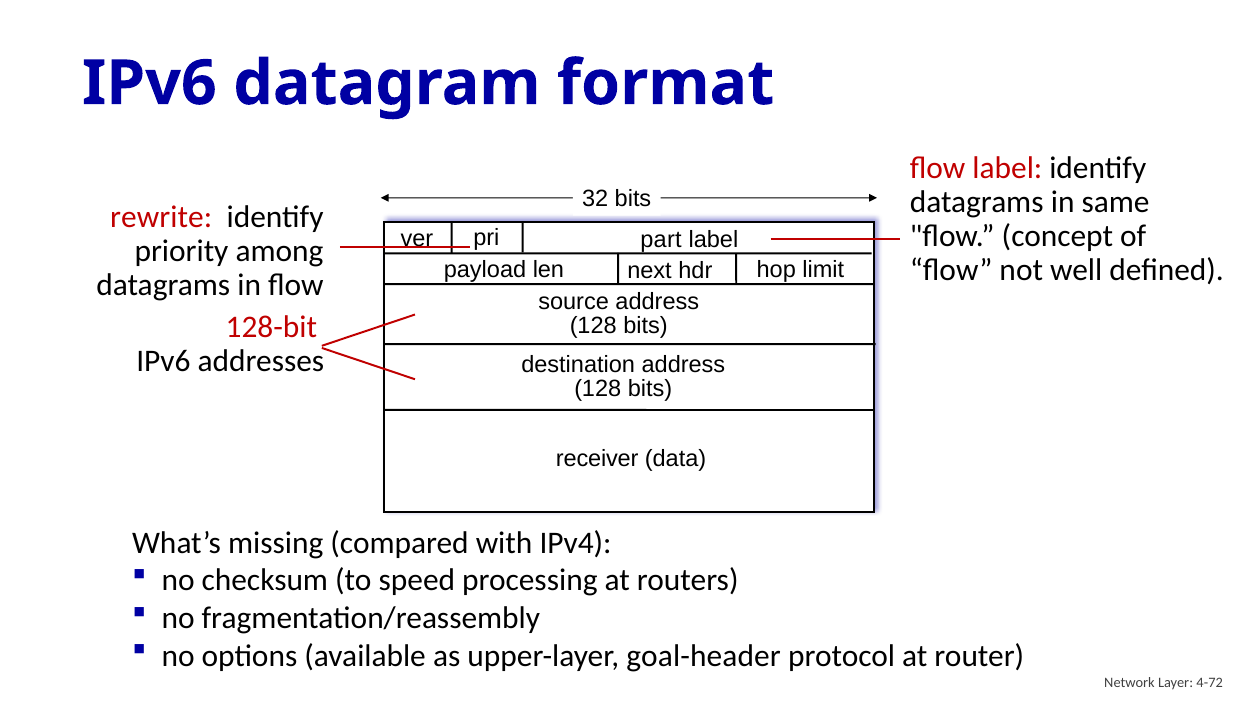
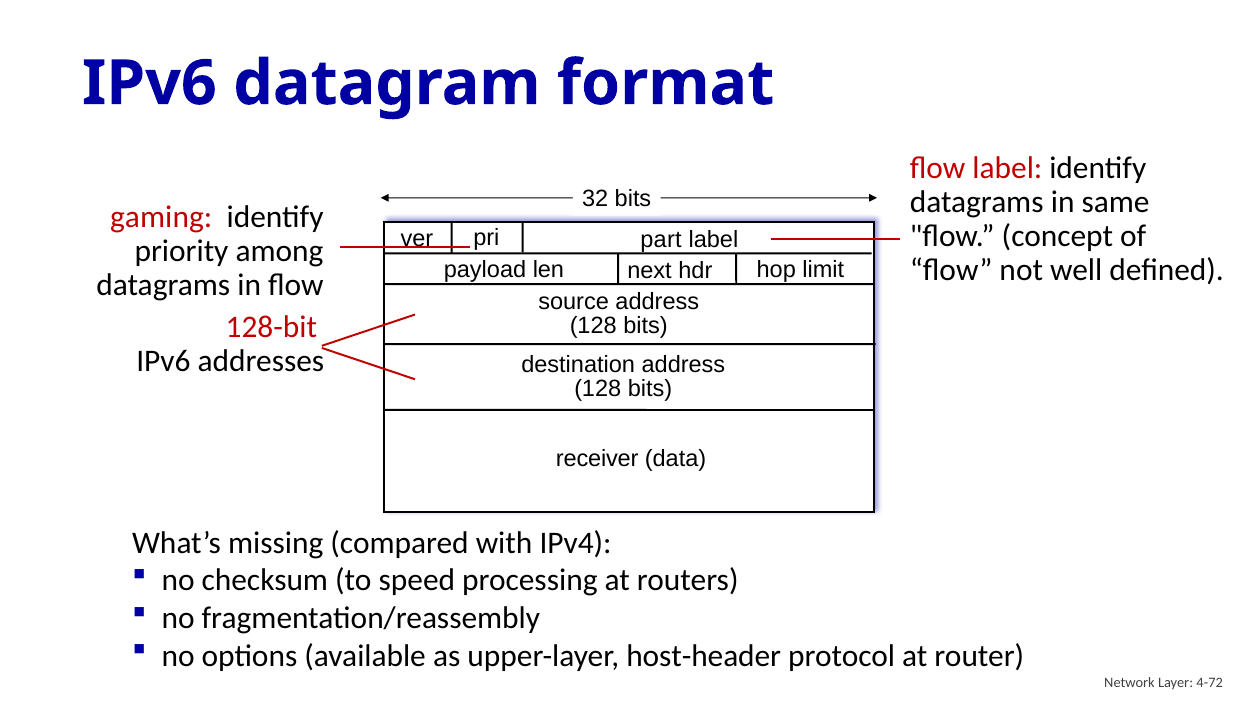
rewrite: rewrite -> gaming
goal-header: goal-header -> host-header
